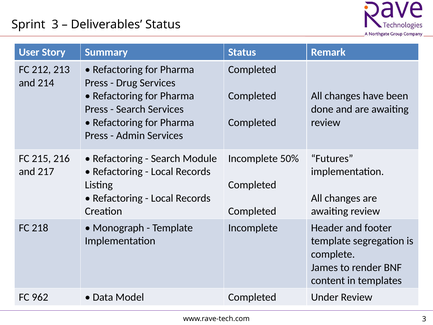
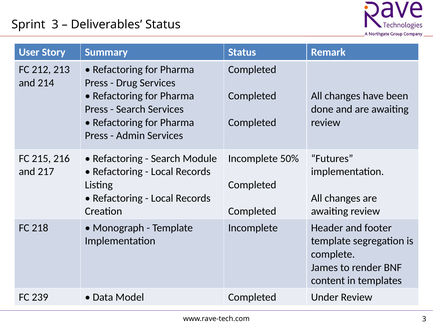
962: 962 -> 239
